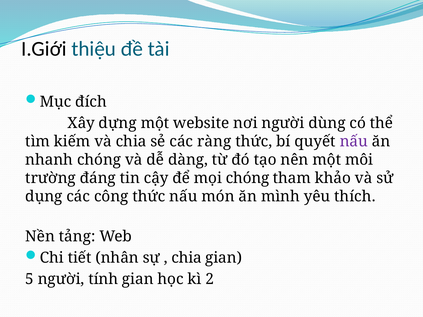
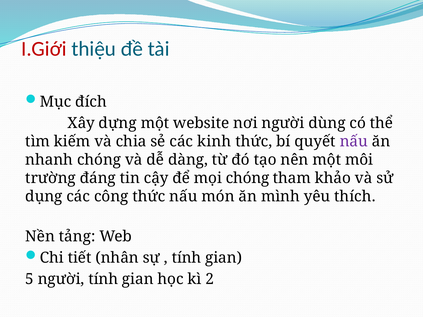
I.Giới colour: black -> red
ràng: ràng -> kinh
chia at (187, 258): chia -> tính
